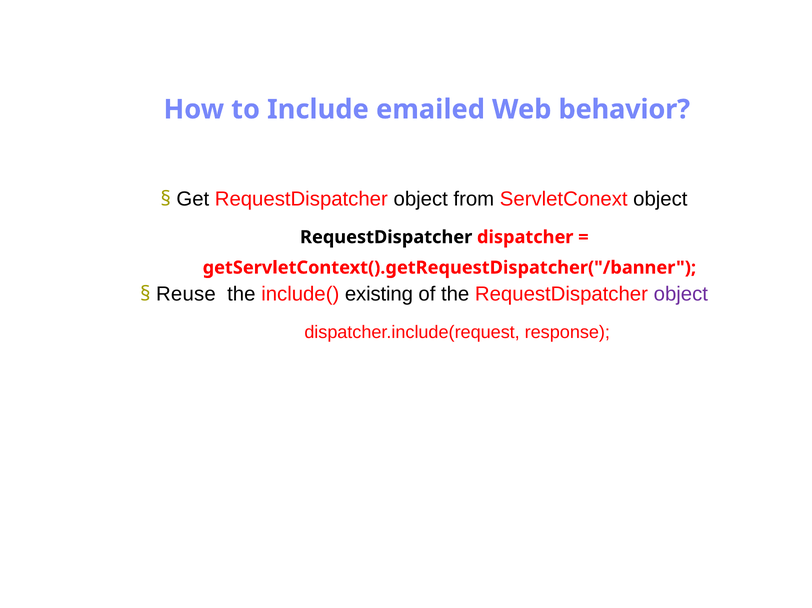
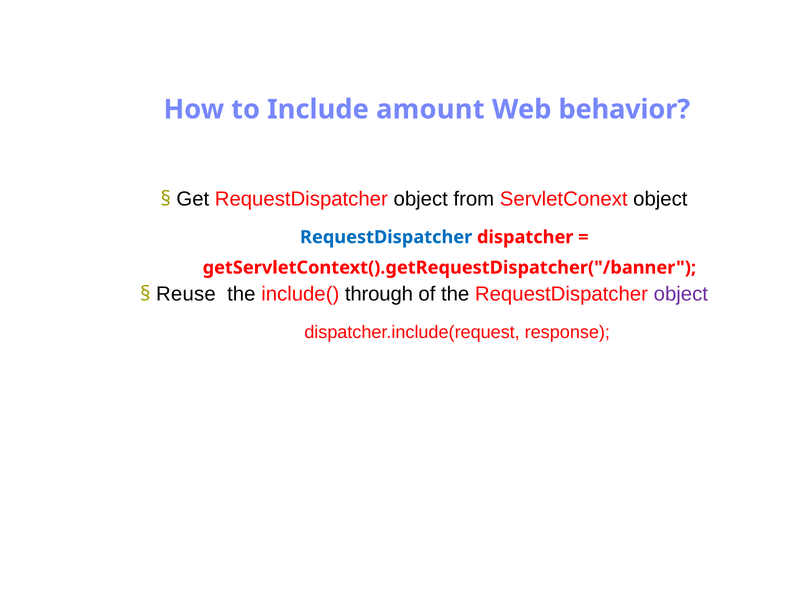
emailed: emailed -> amount
RequestDispatcher at (386, 237) colour: black -> blue
existing: existing -> through
